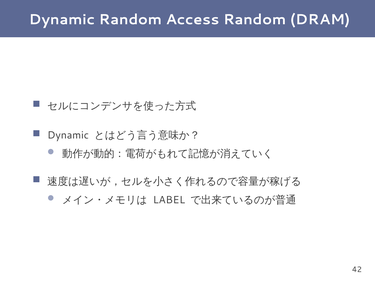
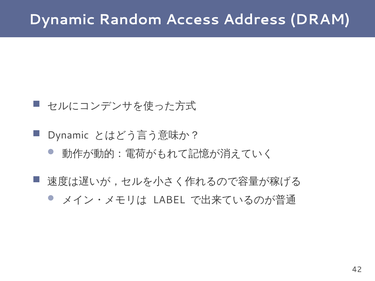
Access Random: Random -> Address
